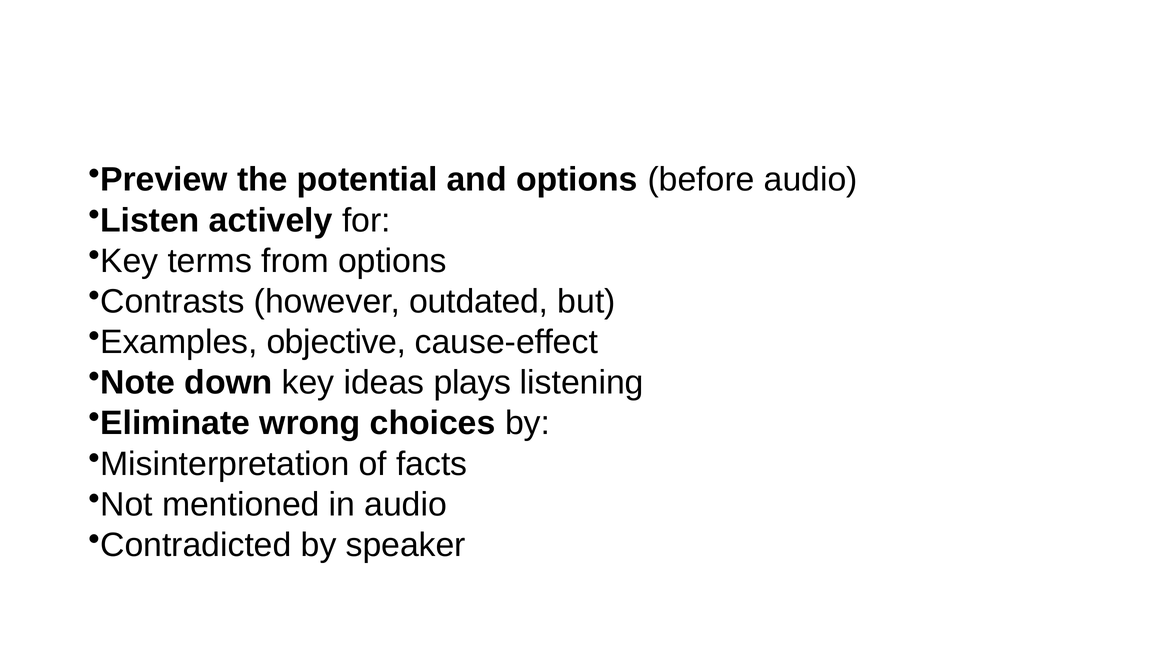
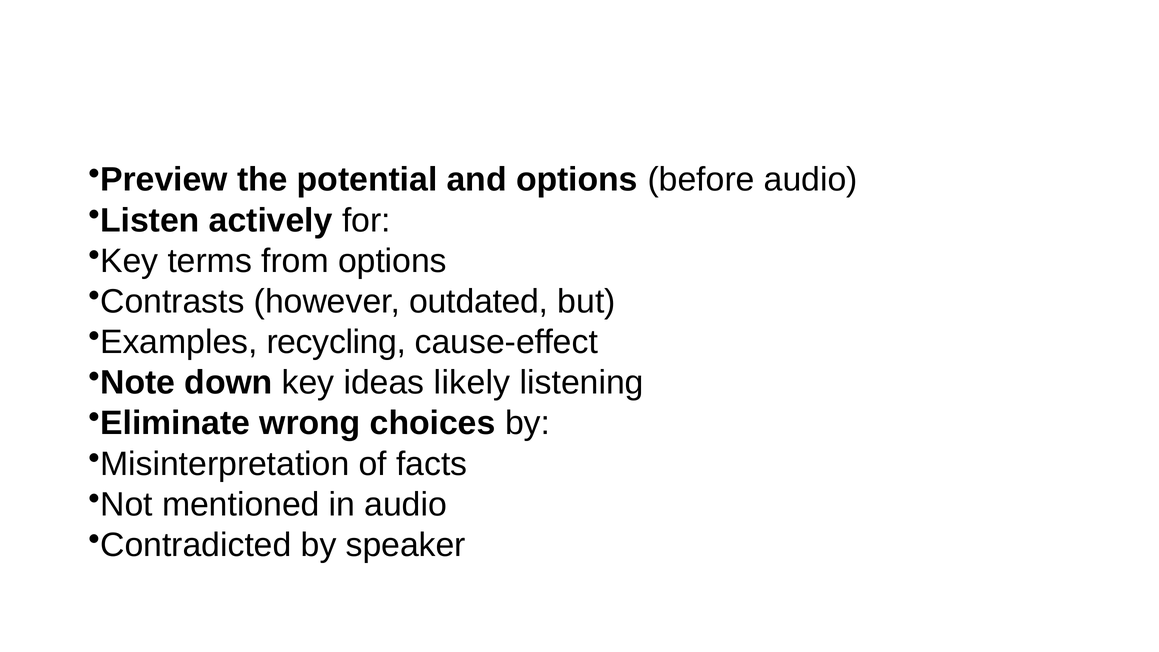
objective: objective -> recycling
plays: plays -> likely
